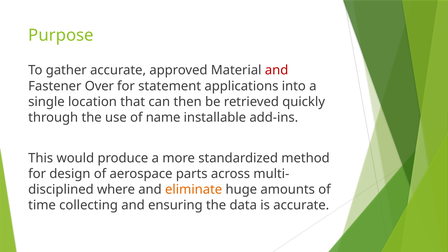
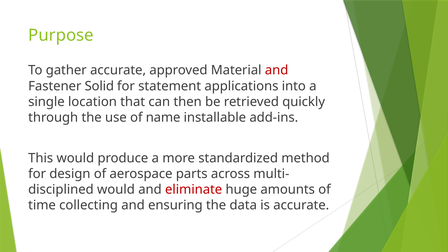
Over: Over -> Solid
where at (116, 190): where -> would
eliminate colour: orange -> red
